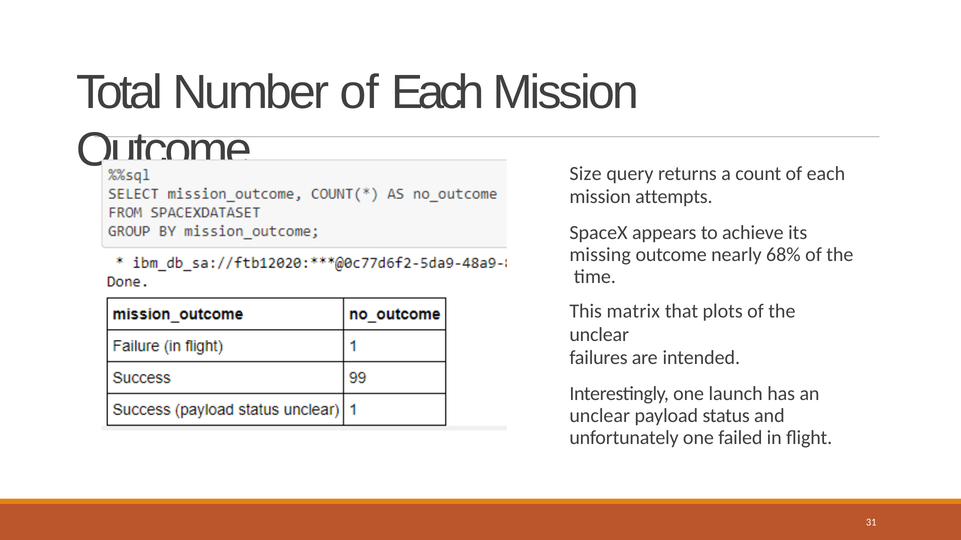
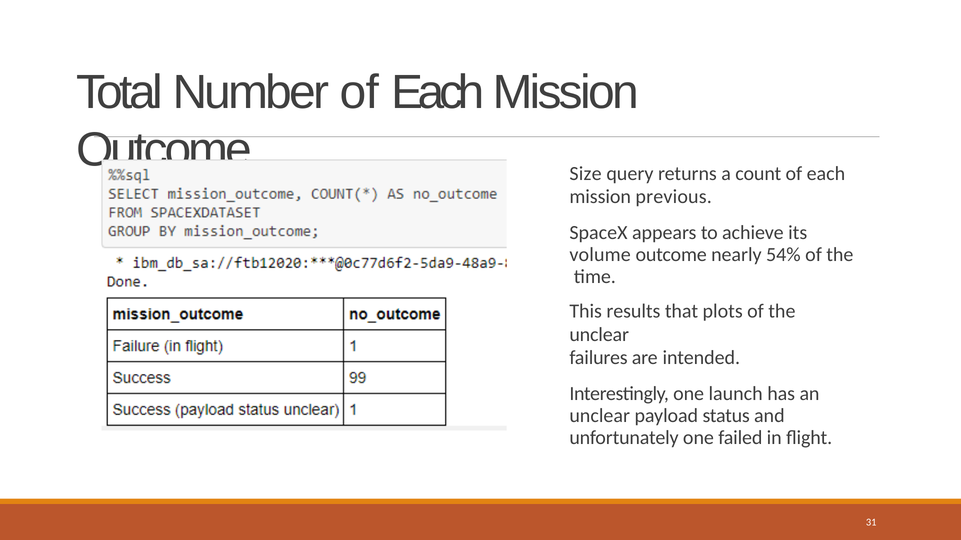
attempts: attempts -> previous
missing: missing -> volume
68%: 68% -> 54%
matrix: matrix -> results
